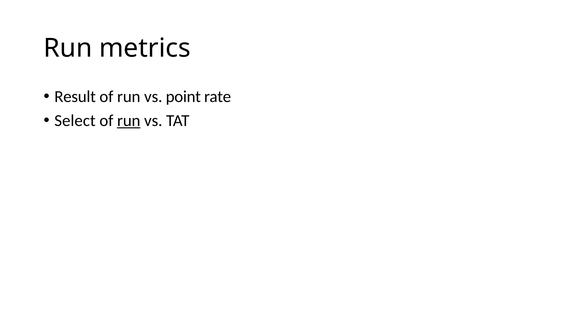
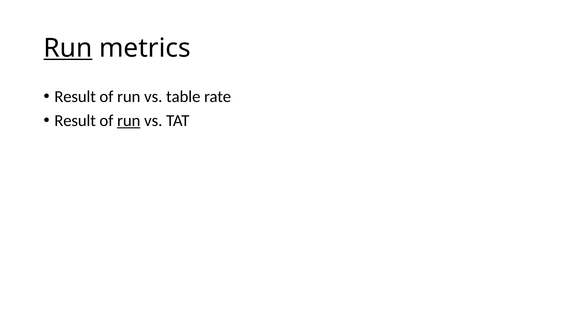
Run at (68, 48) underline: none -> present
point: point -> table
Select at (75, 121): Select -> Result
